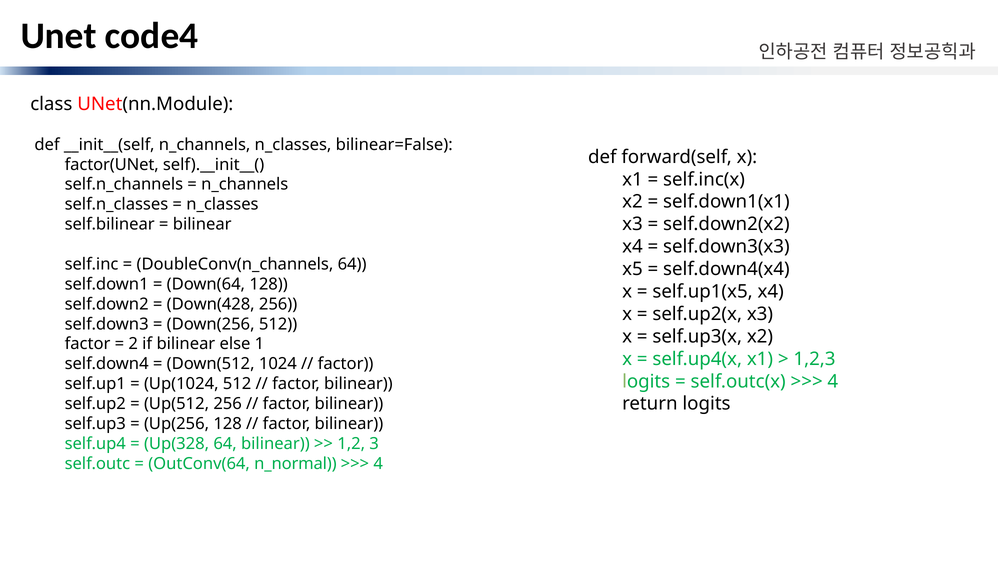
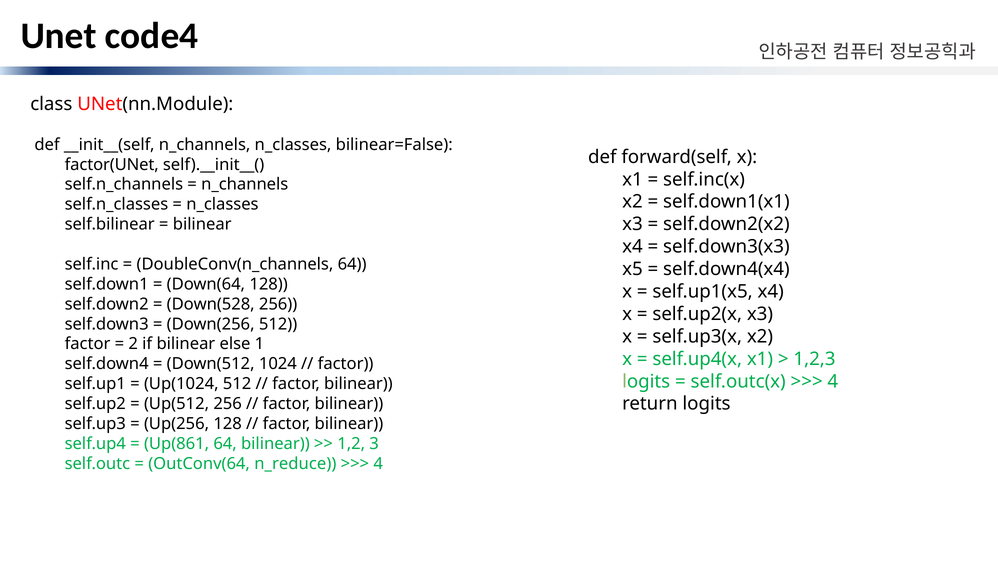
Down(428: Down(428 -> Down(528
Up(328: Up(328 -> Up(861
n_normal: n_normal -> n_reduce
